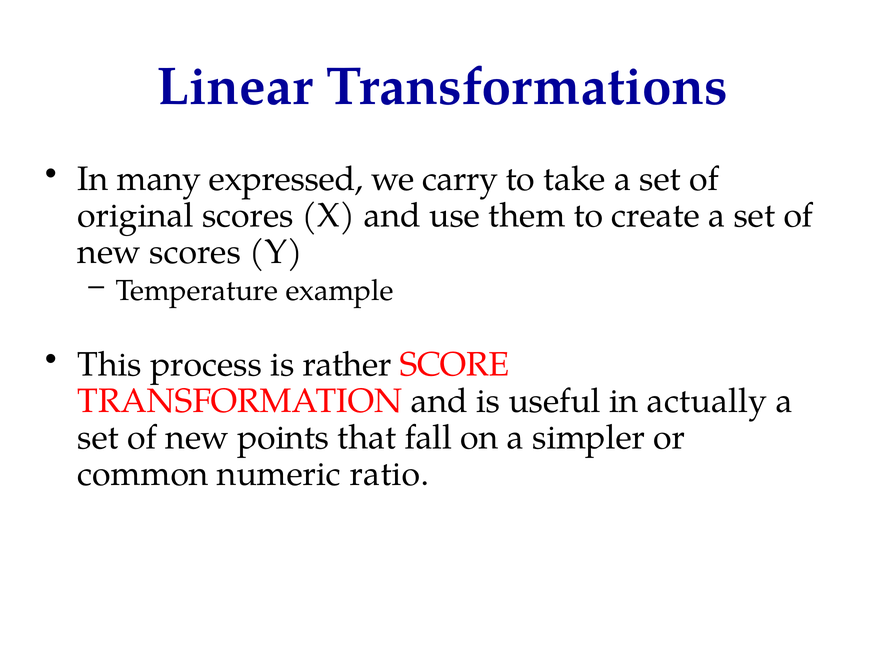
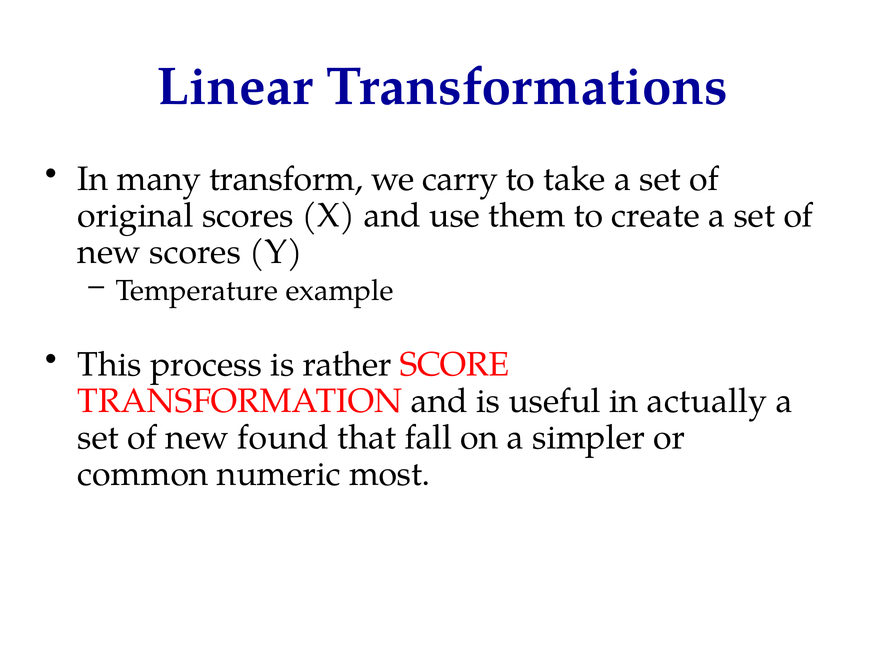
expressed: expressed -> transform
points: points -> found
ratio: ratio -> most
